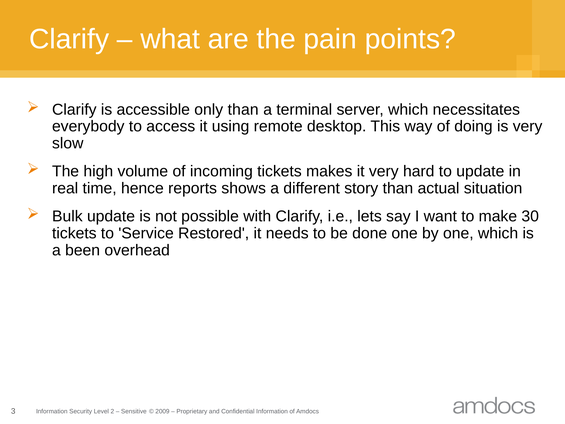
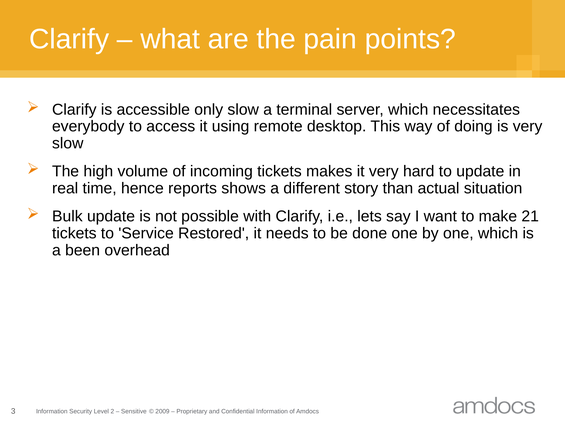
only than: than -> slow
30: 30 -> 21
